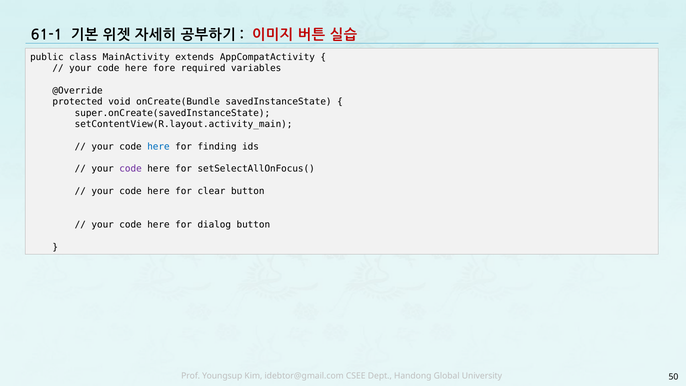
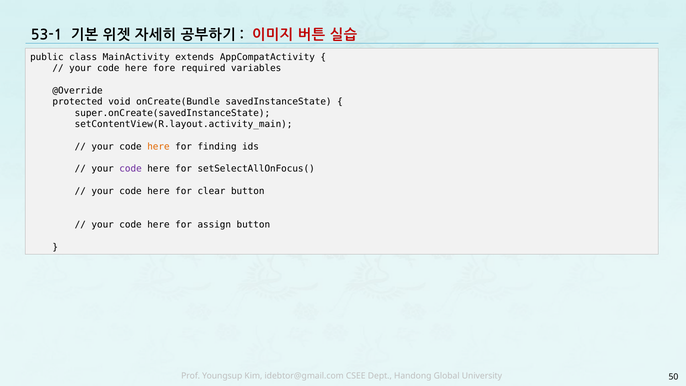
61-1: 61-1 -> 53-1
here at (158, 146) colour: blue -> orange
dialog: dialog -> assign
